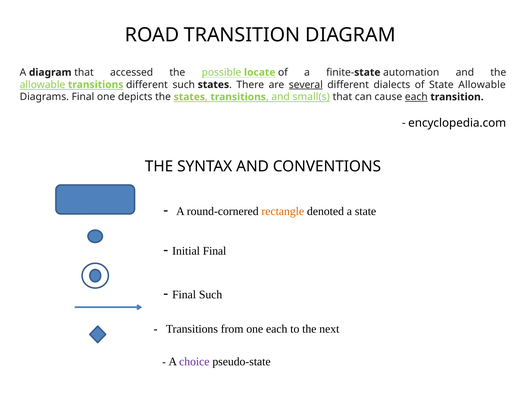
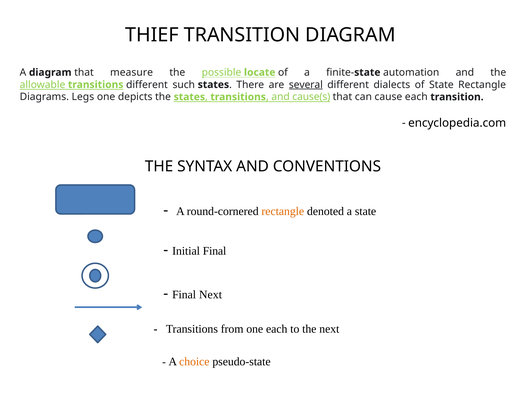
ROAD: ROAD -> THIEF
accessed: accessed -> measure
State Allowable: Allowable -> Rectangle
Diagrams Final: Final -> Legs
small(s: small(s -> cause(s
each at (416, 97) underline: present -> none
Final Such: Such -> Next
choice colour: purple -> orange
